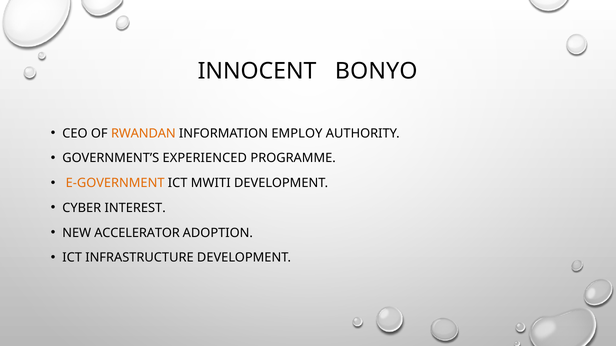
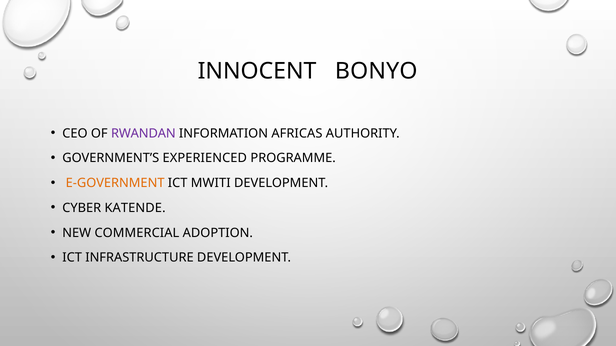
RWANDAN colour: orange -> purple
EMPLOY: EMPLOY -> AFRICAS
INTEREST: INTEREST -> KATENDE
ACCELERATOR: ACCELERATOR -> COMMERCIAL
